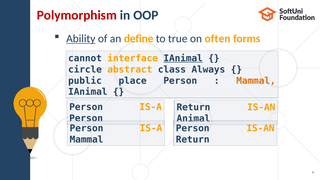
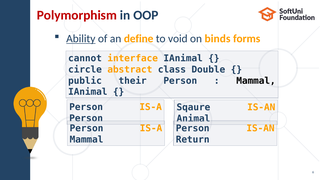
true: true -> void
often: often -> binds
IAnimal at (183, 58) underline: present -> none
Always: Always -> Double
place: place -> their
Mammal at (256, 81) colour: orange -> black
Return at (193, 107): Return -> Sqaure
